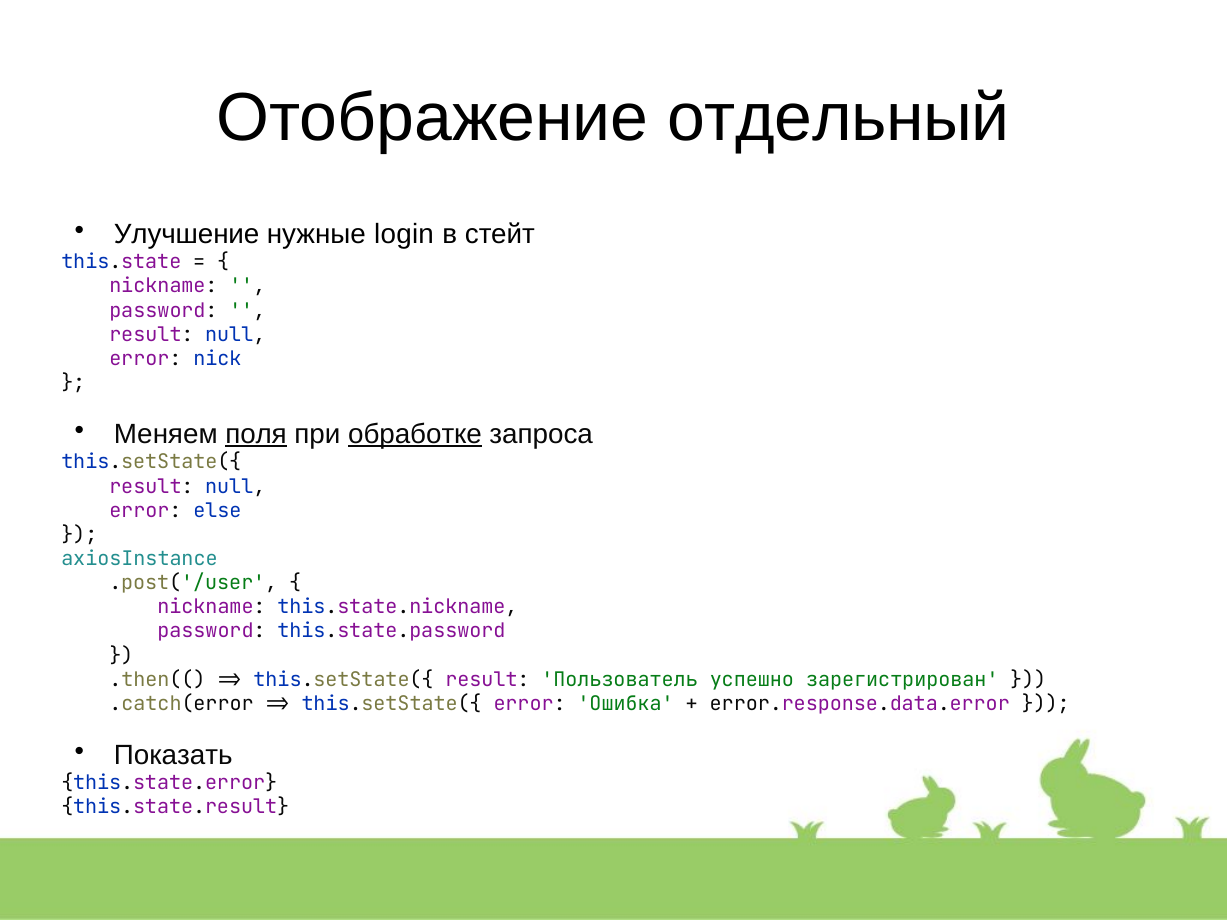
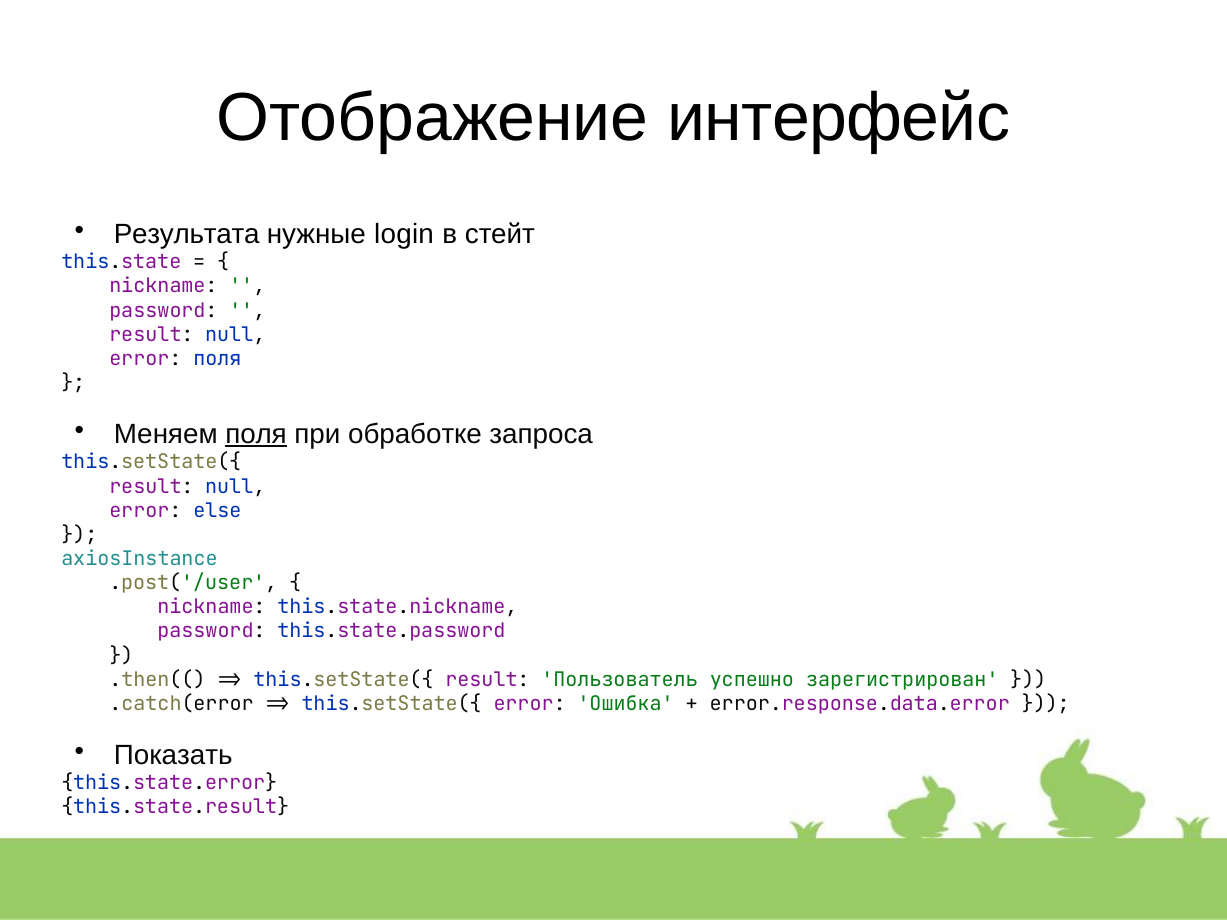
отдельный: отдельный -> интерфейс
Улучшение: Улучшение -> Результата
error nick: nick -> поля
обработке underline: present -> none
